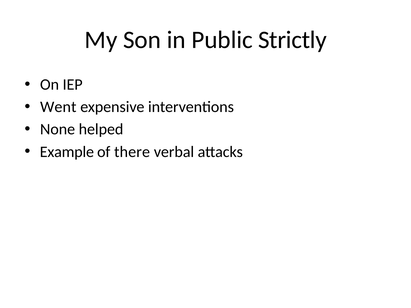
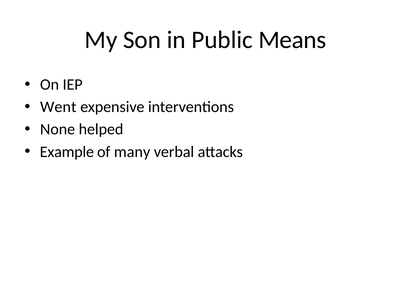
Strictly: Strictly -> Means
there: there -> many
